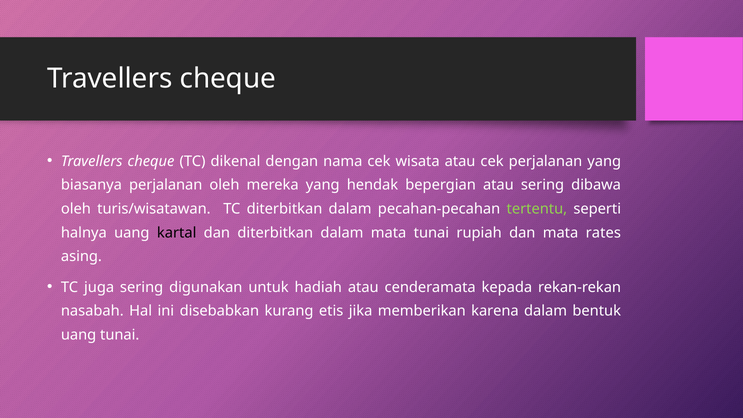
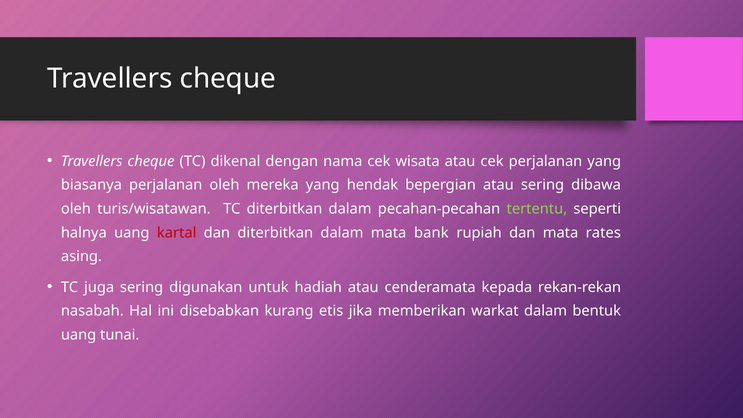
kartal colour: black -> red
mata tunai: tunai -> bank
karena: karena -> warkat
